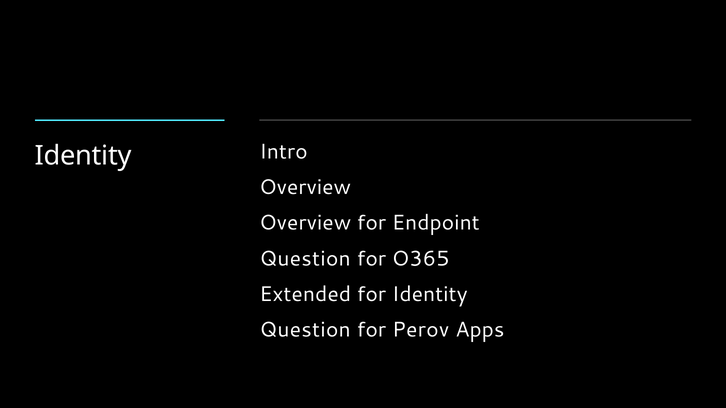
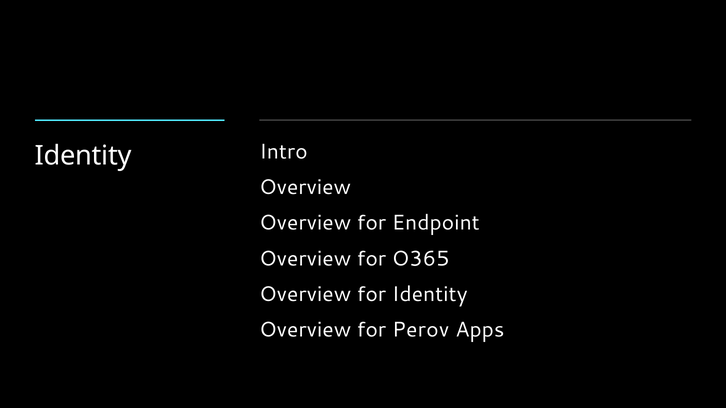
Question at (305, 259): Question -> Overview
Extended at (305, 295): Extended -> Overview
Question at (305, 330): Question -> Overview
